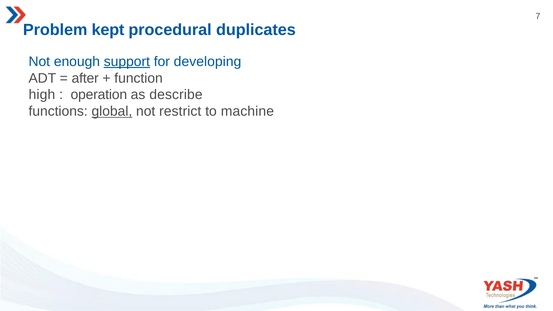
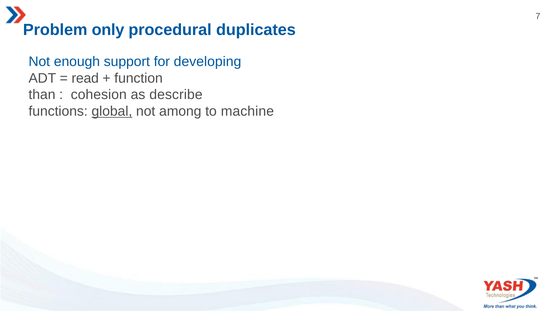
kept: kept -> only
support underline: present -> none
after: after -> read
high: high -> than
operation: operation -> cohesion
restrict: restrict -> among
